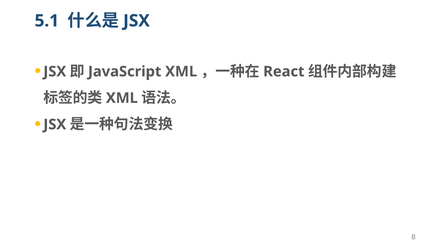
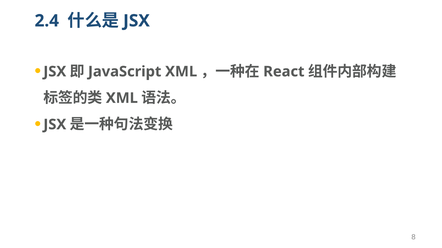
5.1: 5.1 -> 2.4
